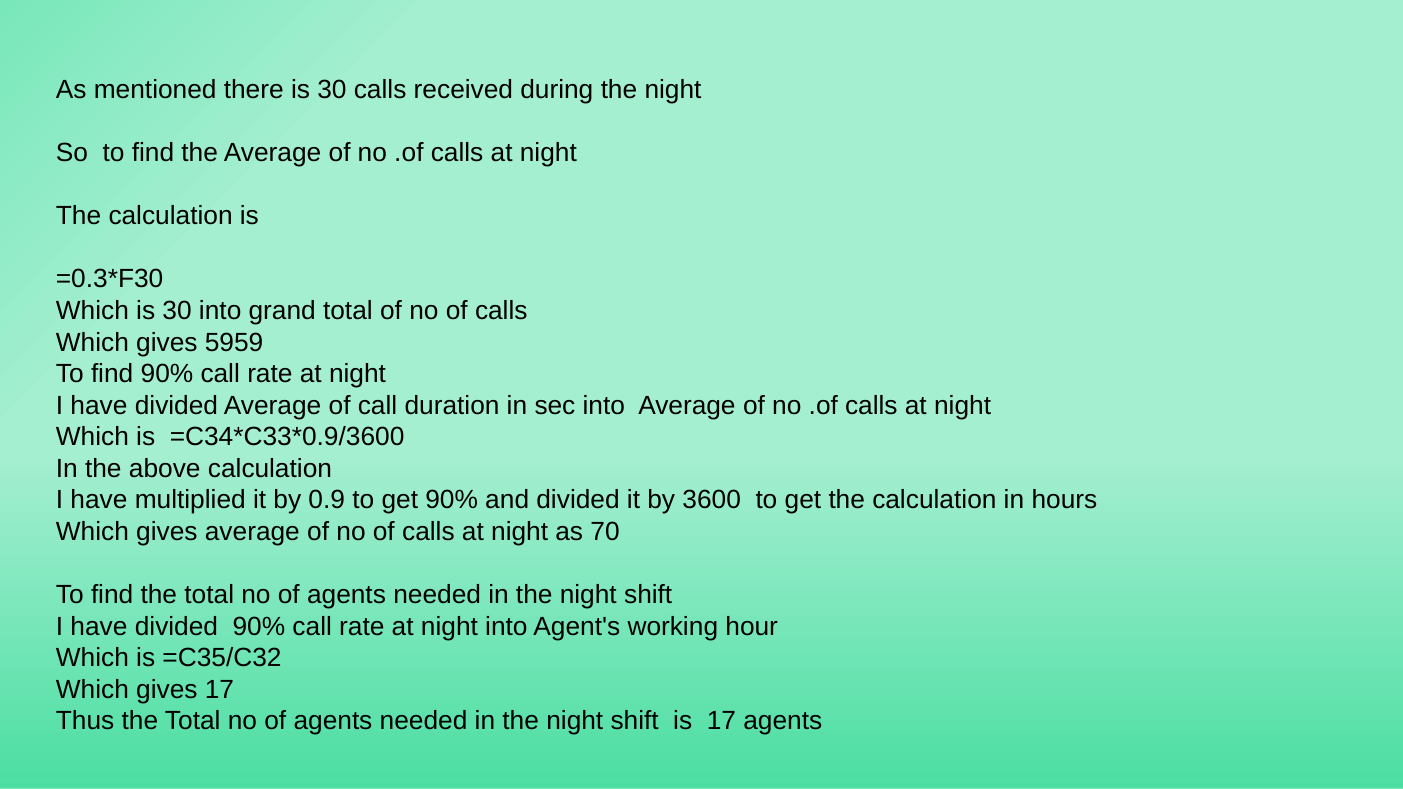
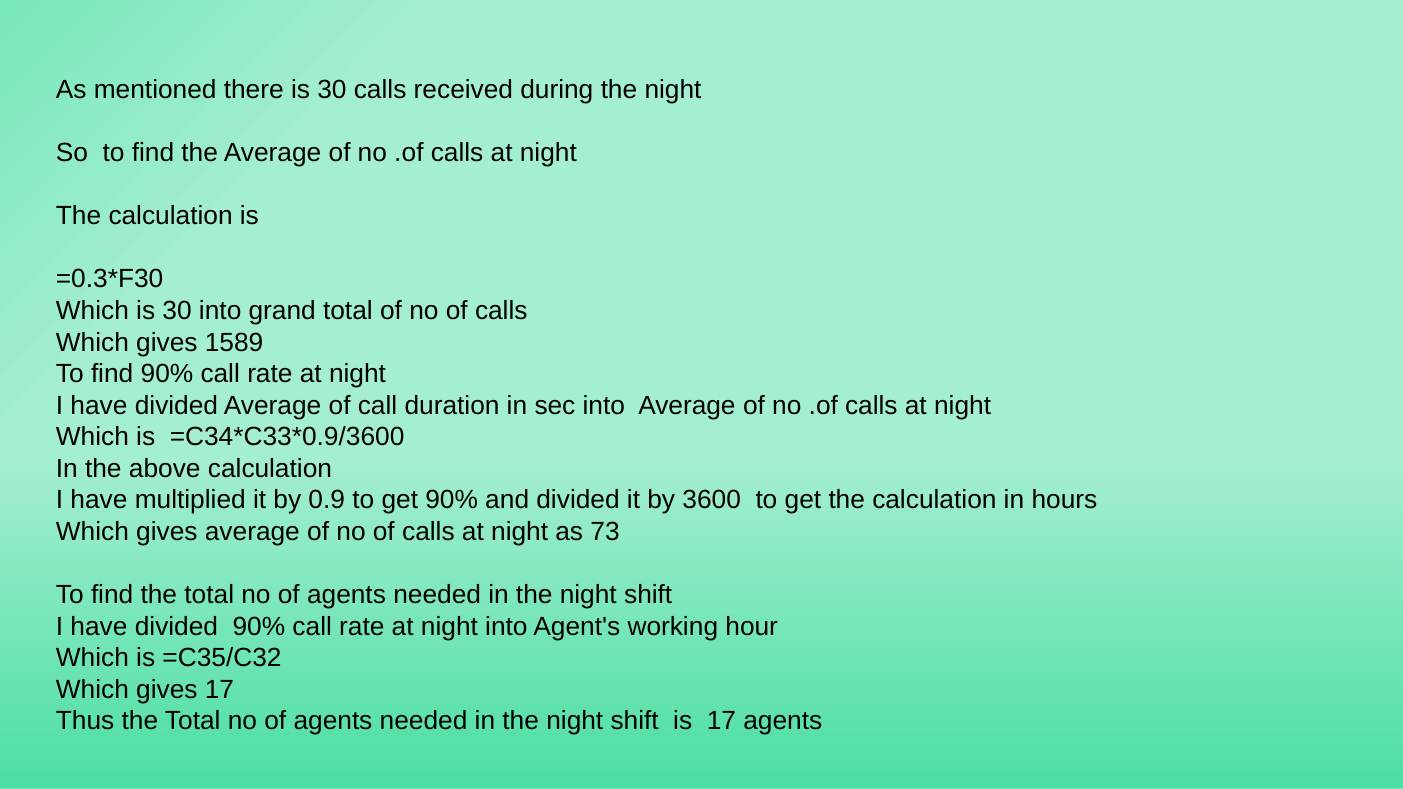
5959: 5959 -> 1589
70: 70 -> 73
